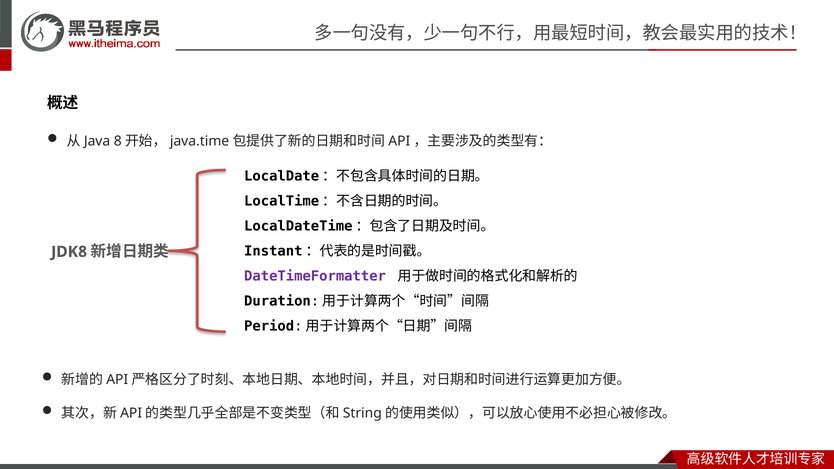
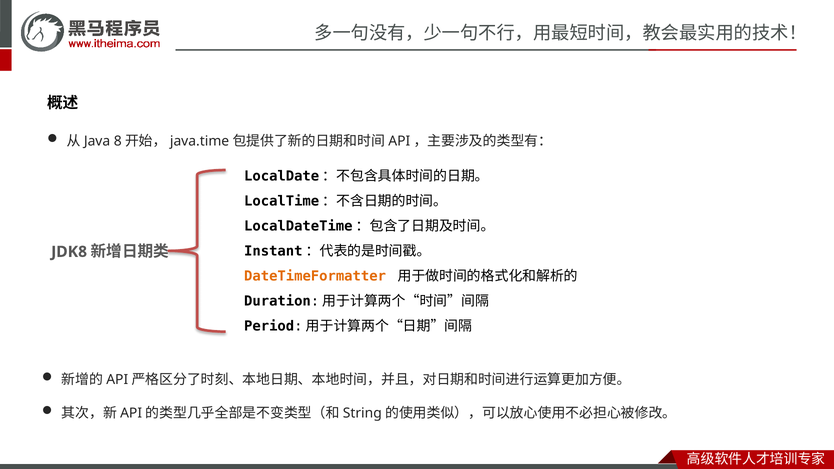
DateTimeFormatter colour: purple -> orange
